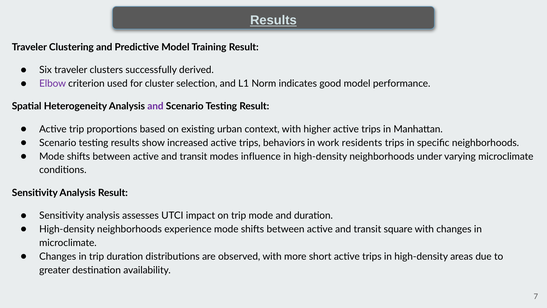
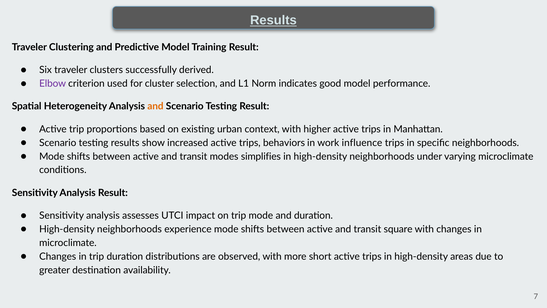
and at (155, 106) colour: purple -> orange
residents: residents -> influence
influence: influence -> simplifies
